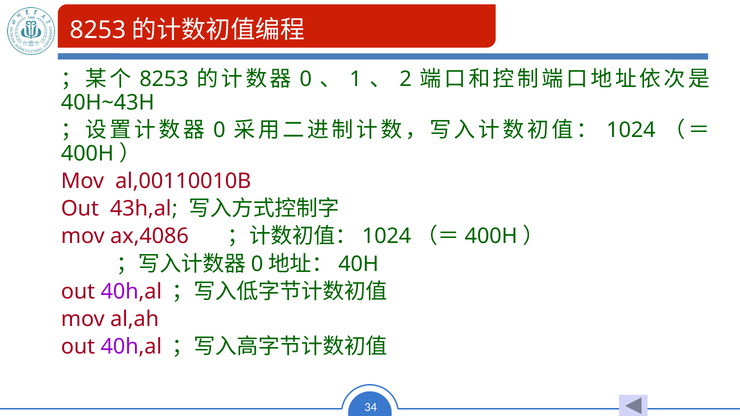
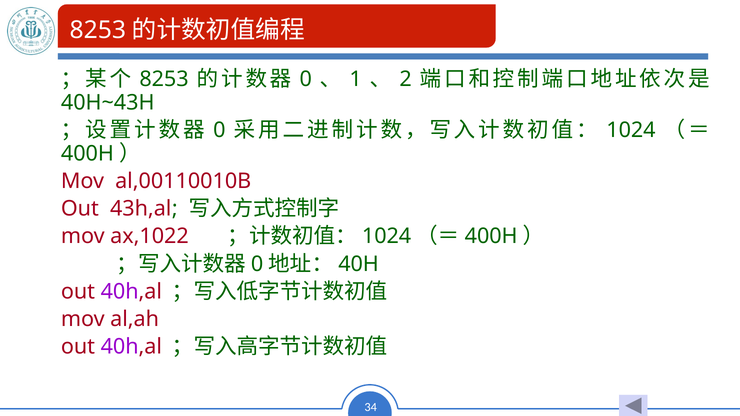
ax,4086: ax,4086 -> ax,1022
